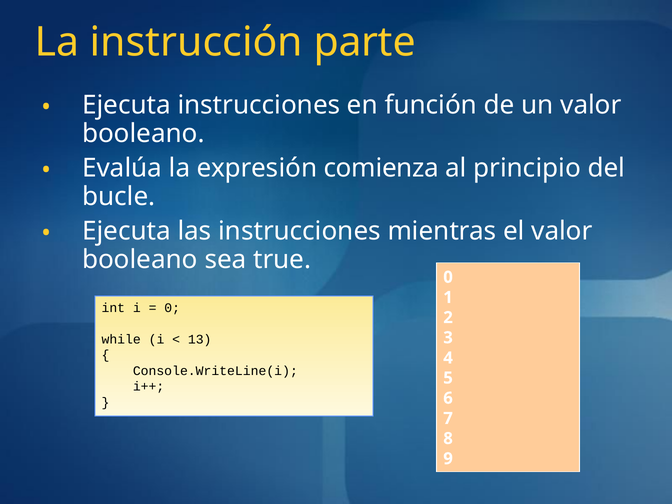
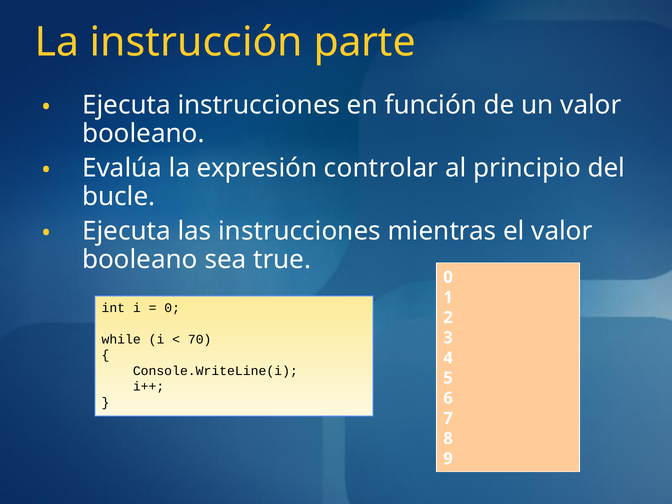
comienza: comienza -> controlar
13: 13 -> 70
